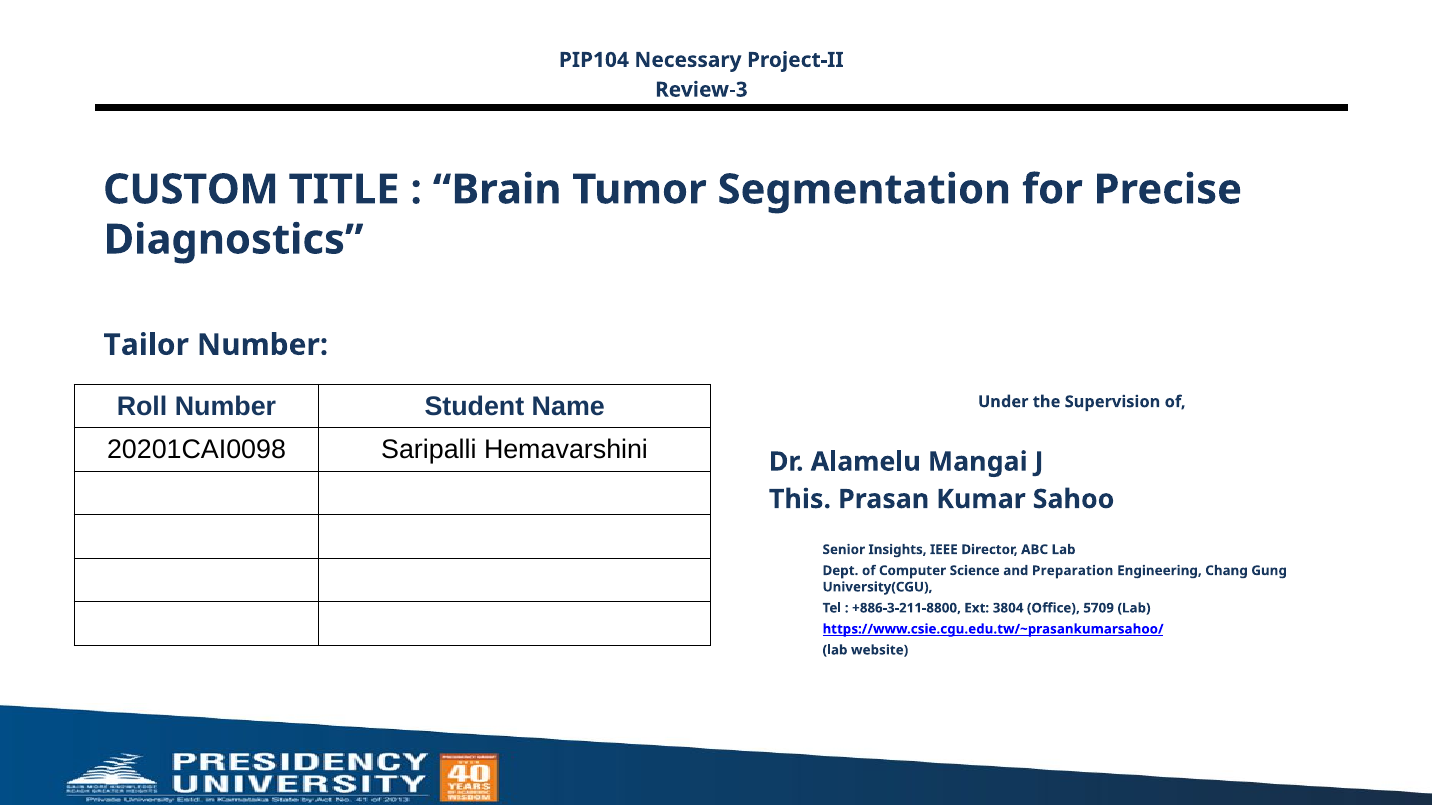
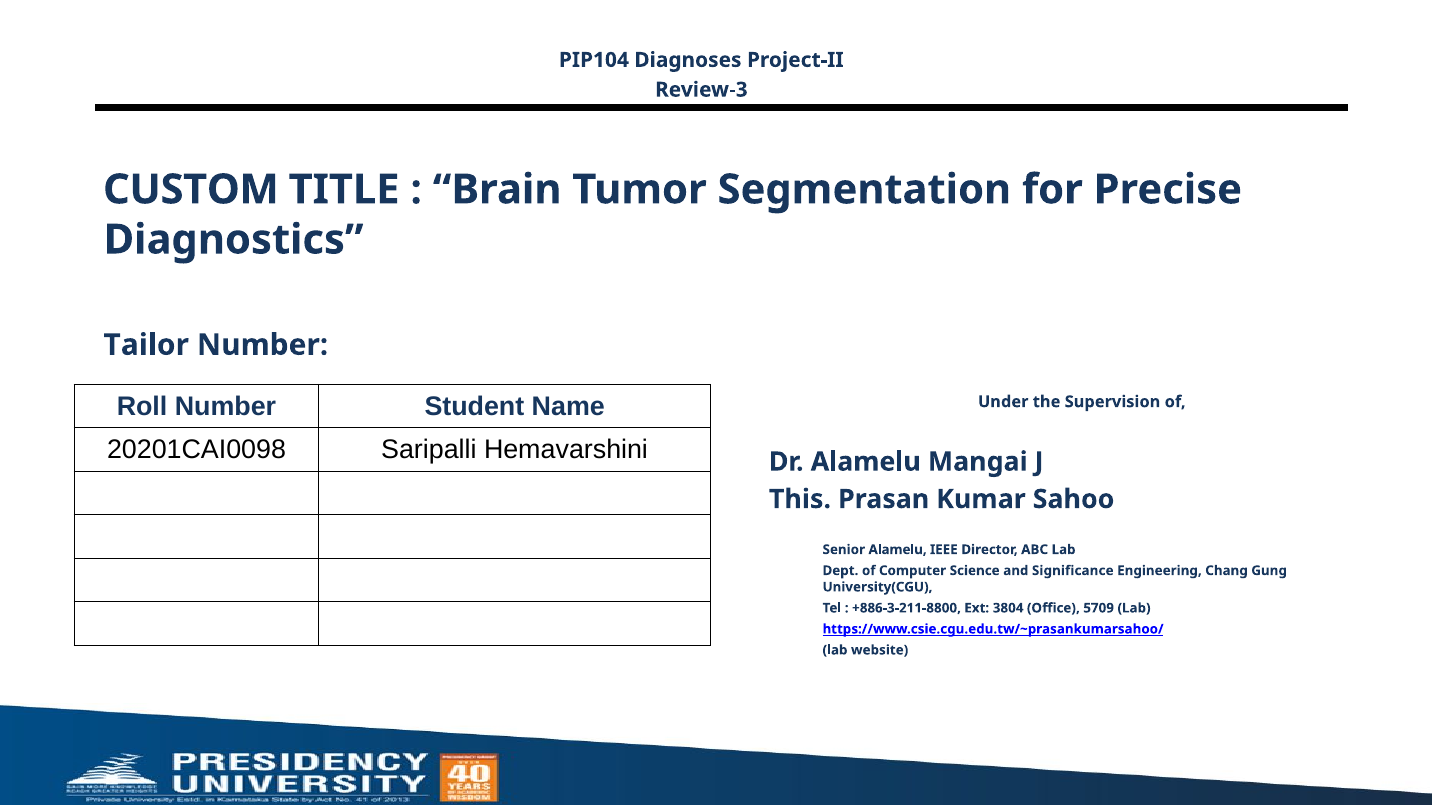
Necessary: Necessary -> Diagnoses
Senior Insights: Insights -> Alamelu
Preparation: Preparation -> Significance
